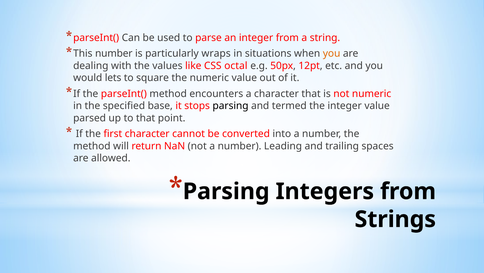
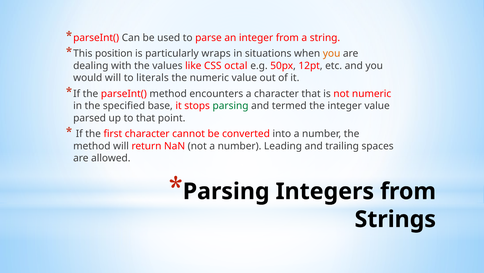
This number: number -> position
would lets: lets -> will
square: square -> literals
parsing at (231, 106) colour: black -> green
